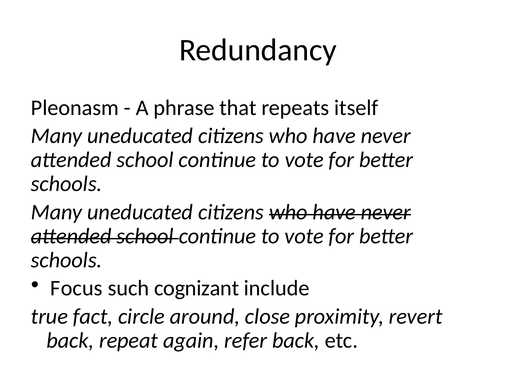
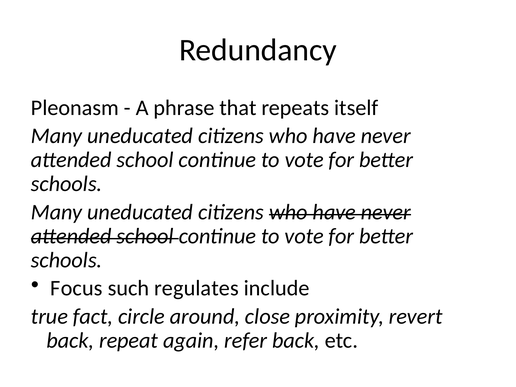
cognizant: cognizant -> regulates
